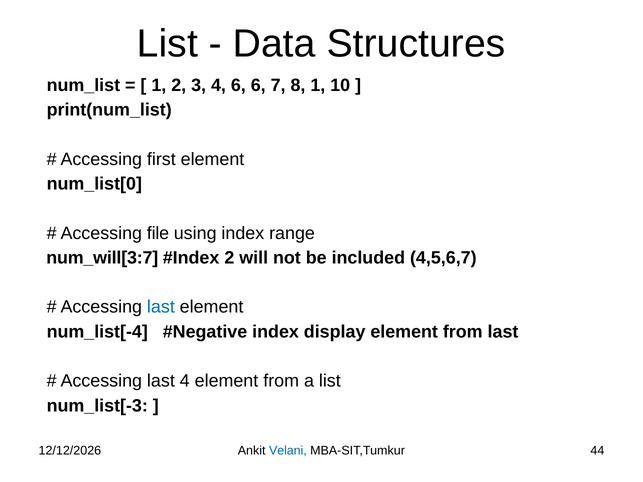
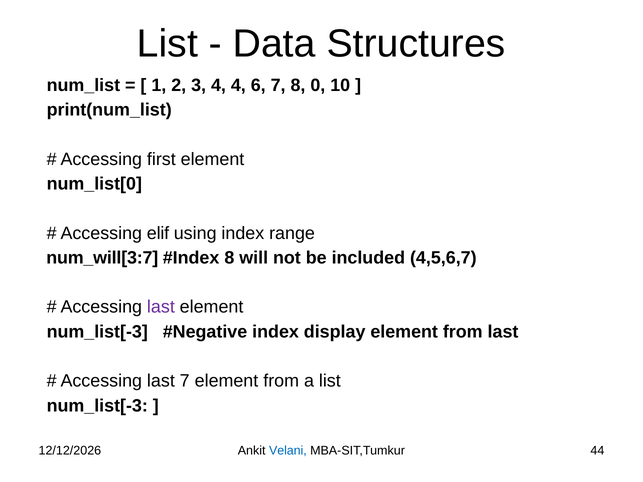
4 6: 6 -> 4
8 1: 1 -> 0
file: file -> elif
2 at (229, 258): 2 -> 8
last at (161, 307) colour: blue -> purple
num_list[-4 at (97, 332): num_list[-4 -> num_list[-3
last 4: 4 -> 7
